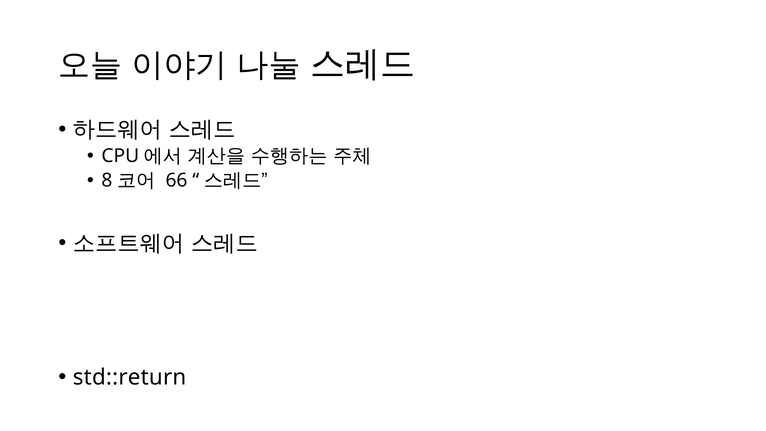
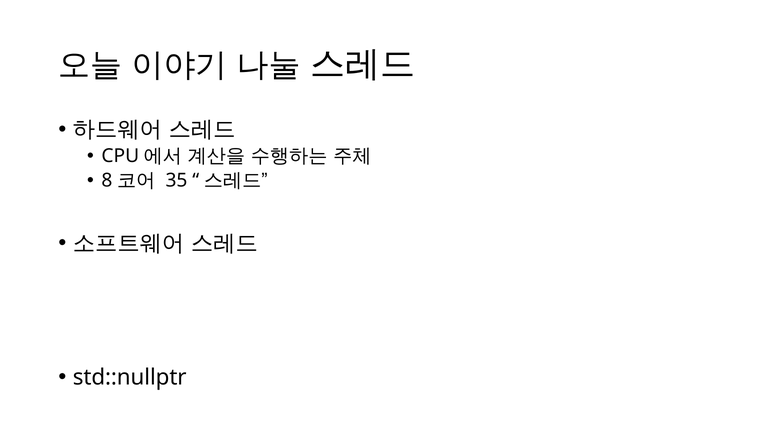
66: 66 -> 35
std::return: std::return -> std::nullptr
